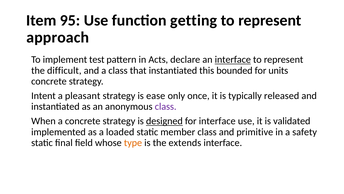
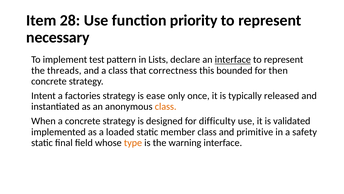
95: 95 -> 28
getting: getting -> priority
approach: approach -> necessary
Acts: Acts -> Lists
difficult: difficult -> threads
that instantiated: instantiated -> correctness
units: units -> then
pleasant: pleasant -> factories
class at (166, 106) colour: purple -> orange
designed underline: present -> none
for interface: interface -> difficulty
extends: extends -> warning
